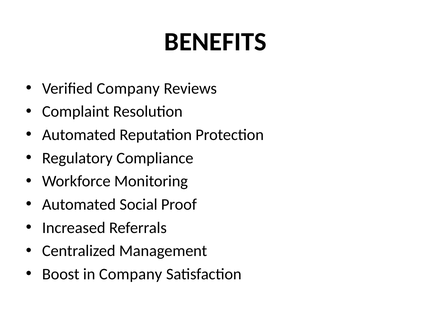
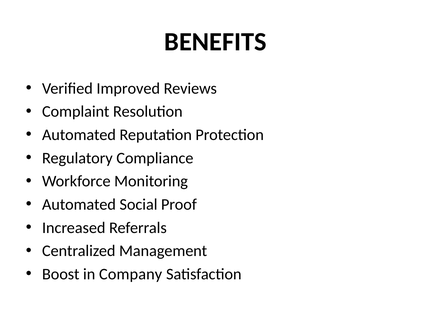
Verified Company: Company -> Improved
